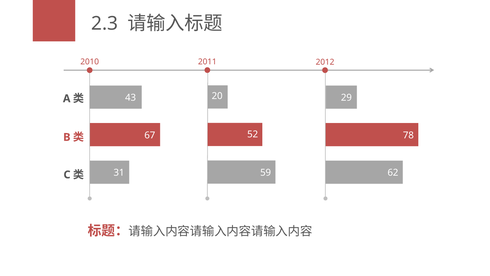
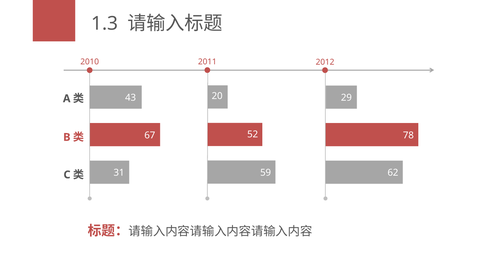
2.3: 2.3 -> 1.3
